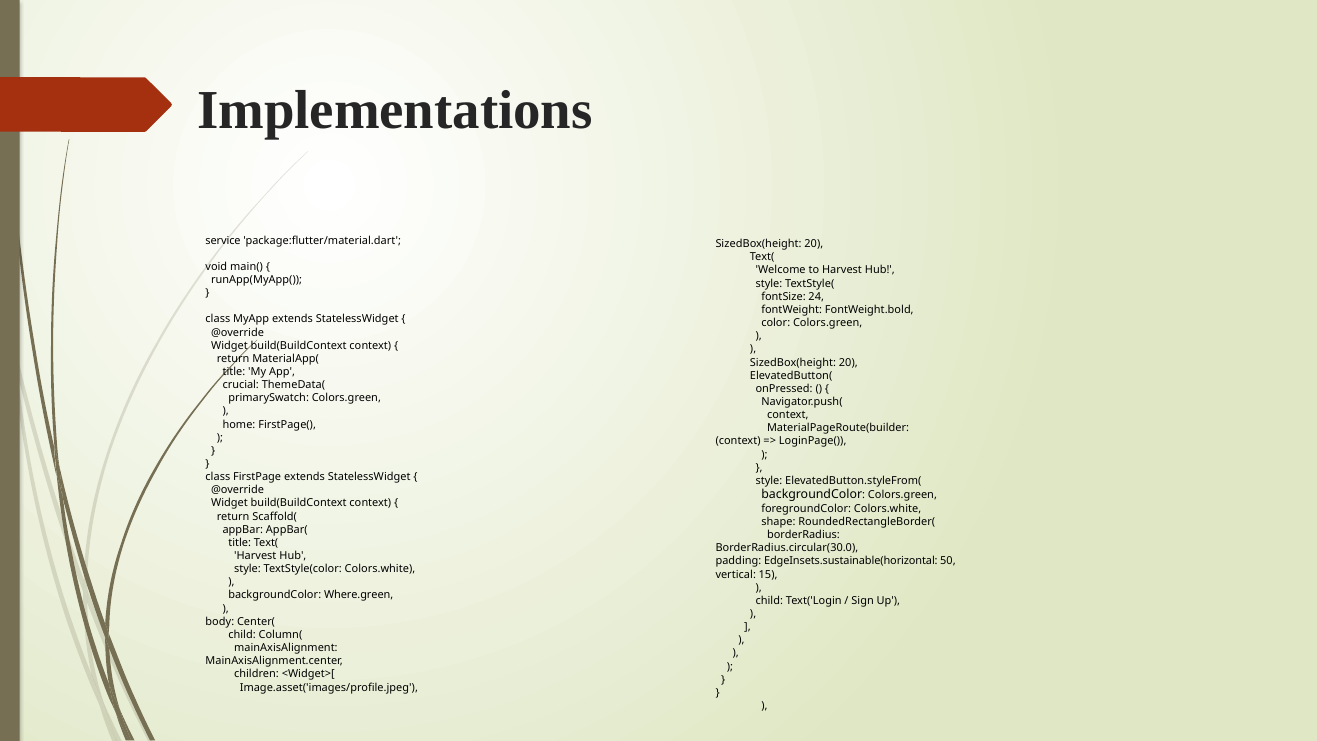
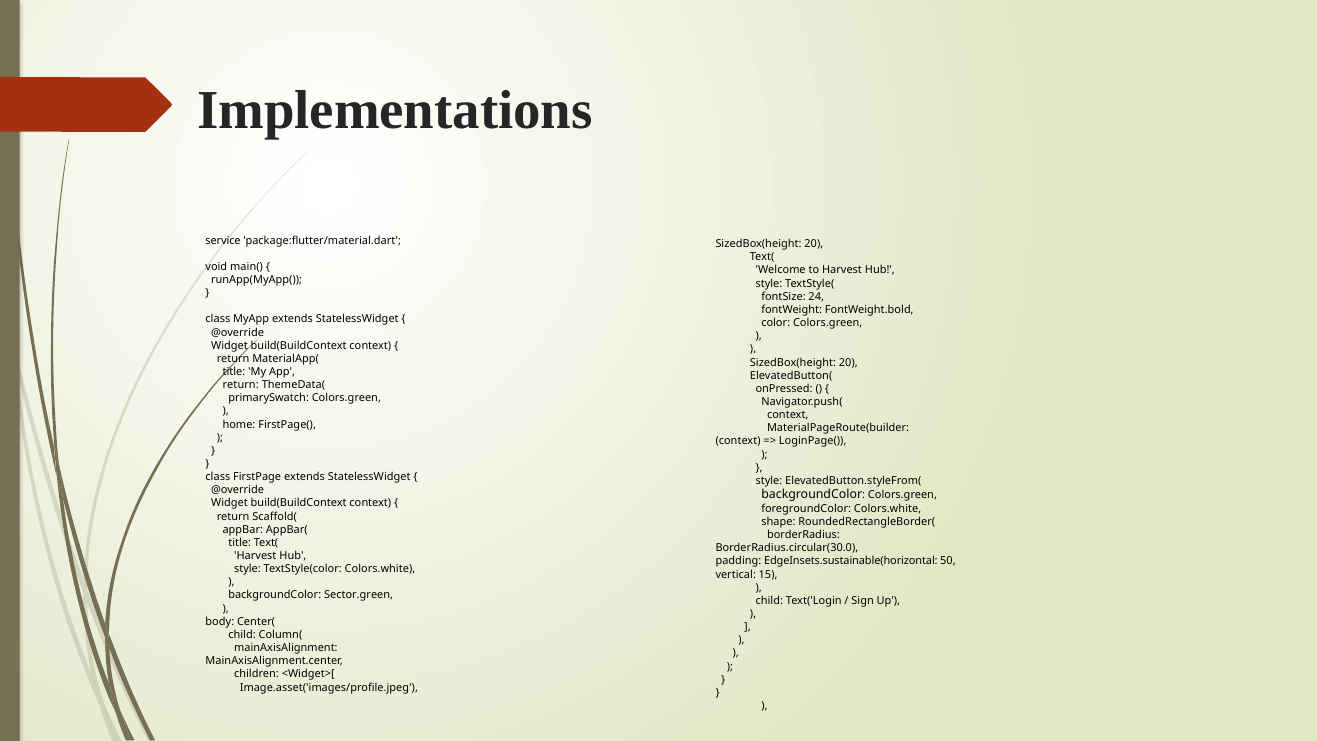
crucial at (241, 385): crucial -> return
Where.green: Where.green -> Sector.green
